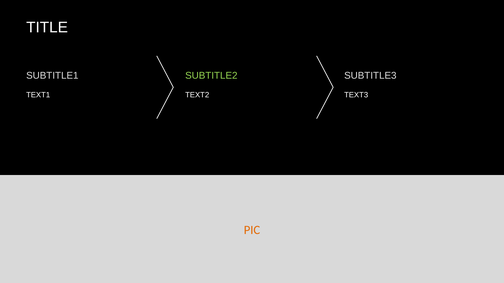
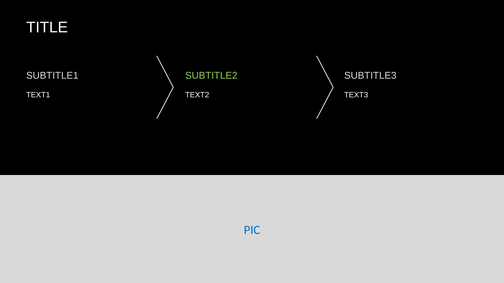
PIC colour: orange -> blue
